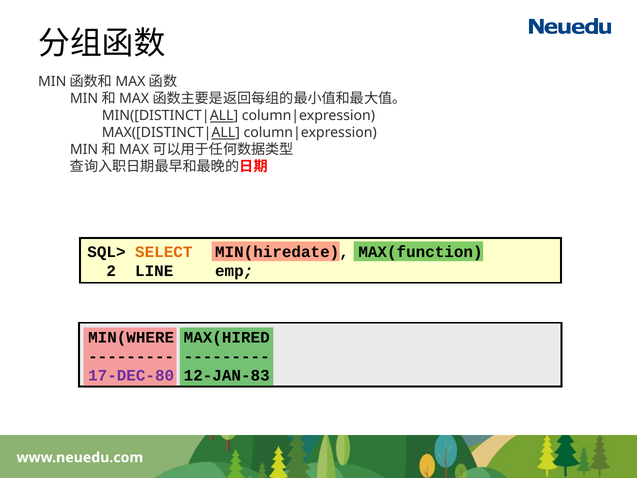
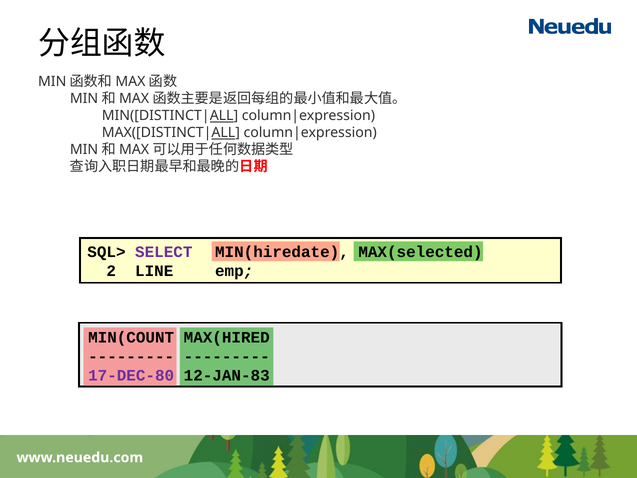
SELECT colour: orange -> purple
MAX(function: MAX(function -> MAX(selected
MIN(WHERE: MIN(WHERE -> MIN(COUNT
